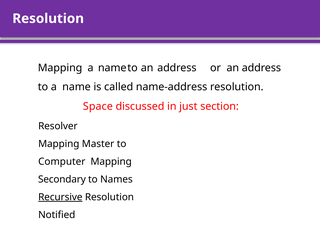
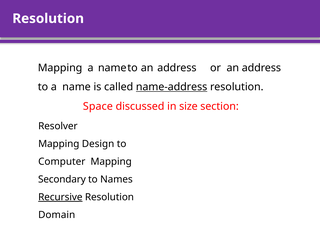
name-address underline: none -> present
just: just -> size
Master: Master -> Design
Notified: Notified -> Domain
